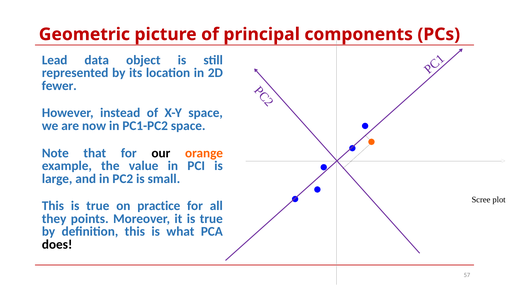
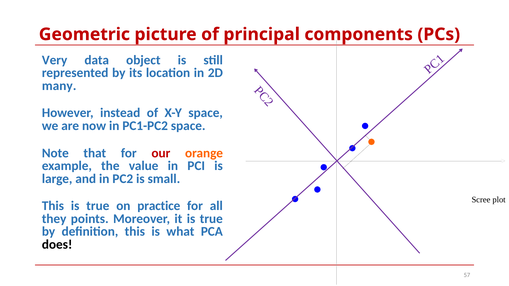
Lead: Lead -> Very
fewer: fewer -> many
our colour: black -> red
